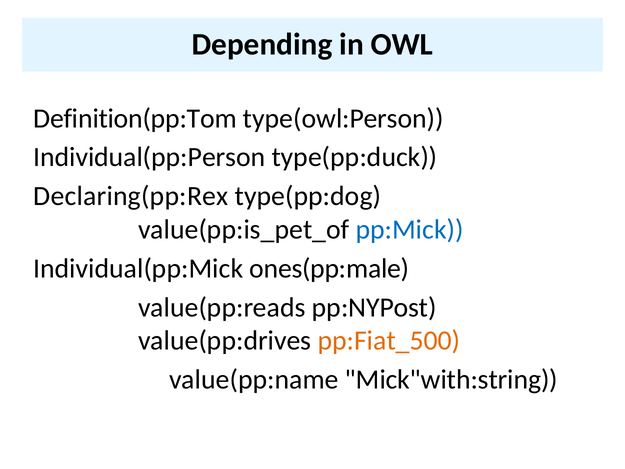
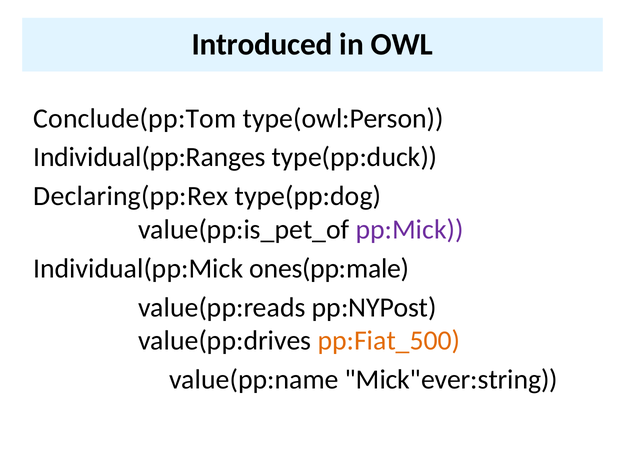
Depending: Depending -> Introduced
Definition(pp:Tom: Definition(pp:Tom -> Conclude(pp:Tom
Individual(pp:Person: Individual(pp:Person -> Individual(pp:Ranges
pp:Mick colour: blue -> purple
Mick"with:string: Mick"with:string -> Mick"ever:string
